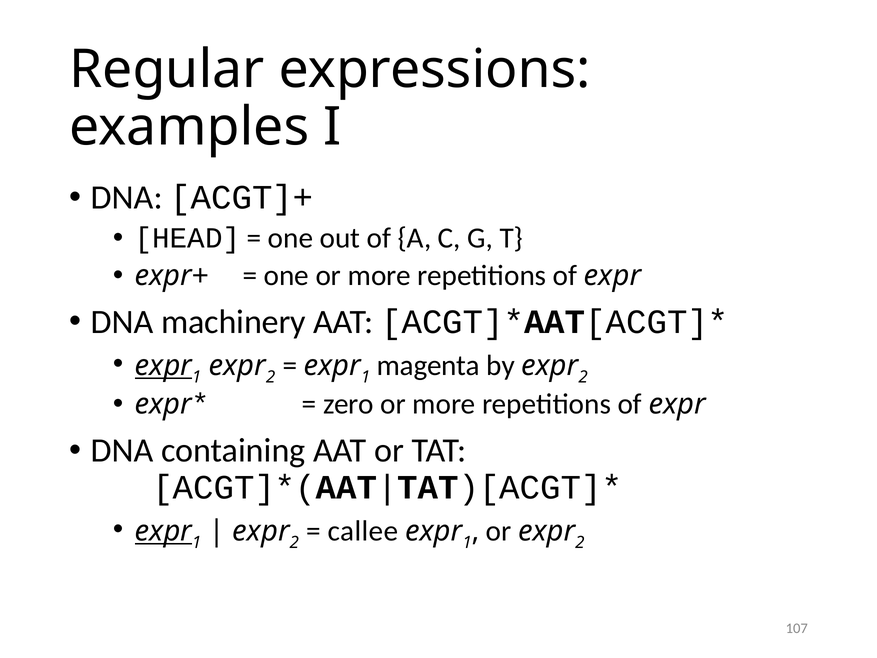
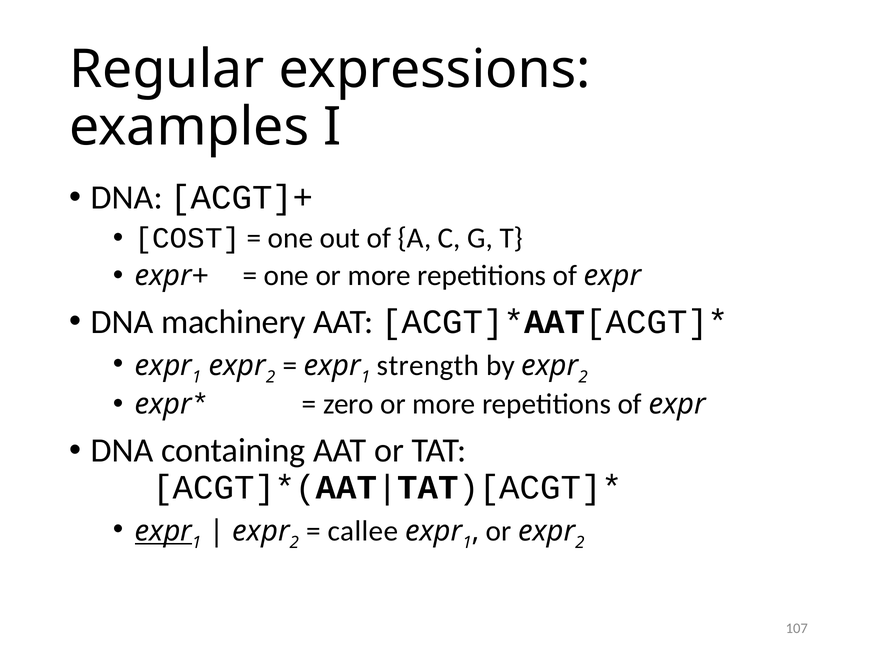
HEAD: HEAD -> COST
expr at (163, 366) underline: present -> none
magenta: magenta -> strength
